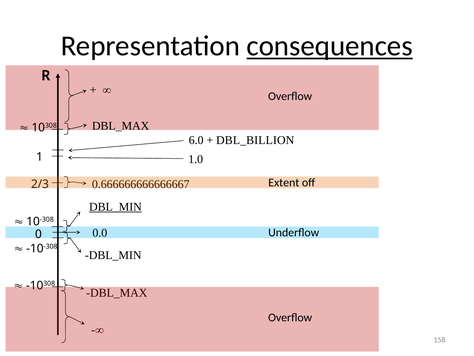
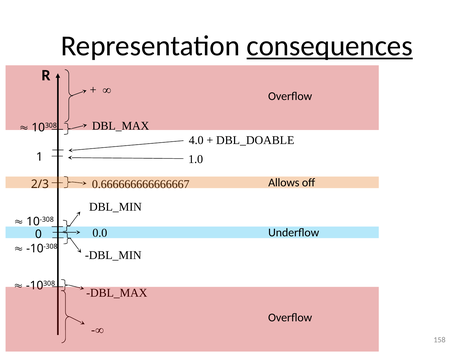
6.0: 6.0 -> 4.0
DBL_BILLION: DBL_BILLION -> DBL_DOABLE
Extent: Extent -> Allows
DBL_MIN at (115, 207) underline: present -> none
